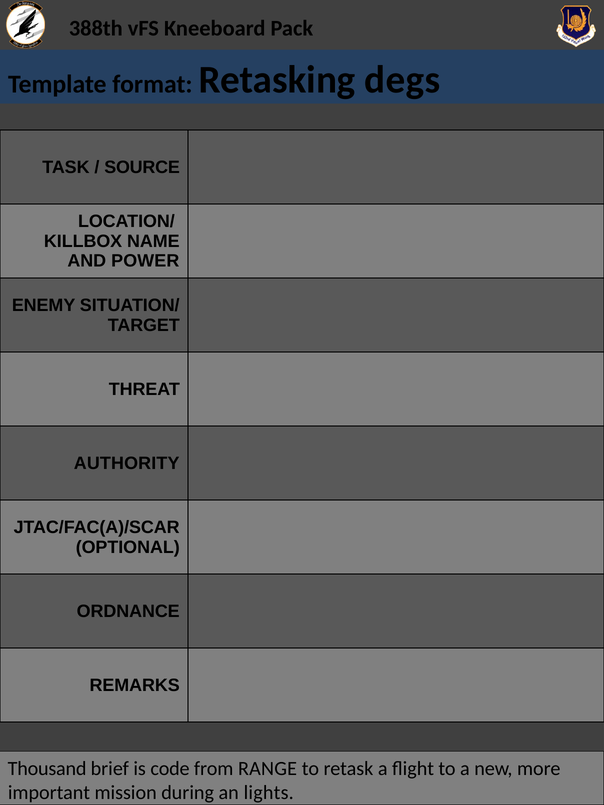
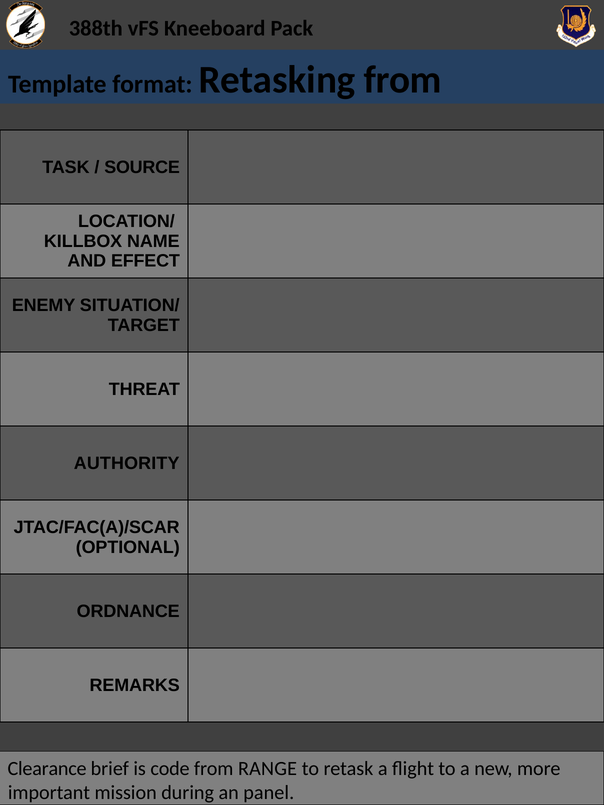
Retasking degs: degs -> from
POWER: POWER -> EFFECT
Thousand: Thousand -> Clearance
lights: lights -> panel
